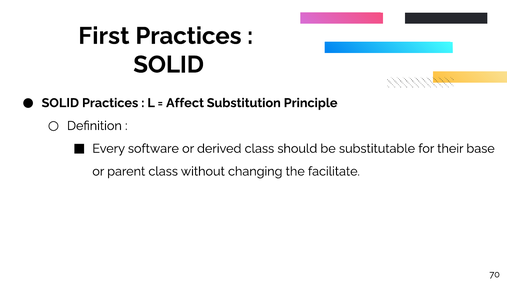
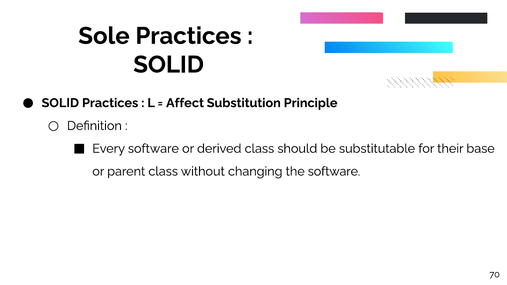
First: First -> Sole
the facilitate: facilitate -> software
